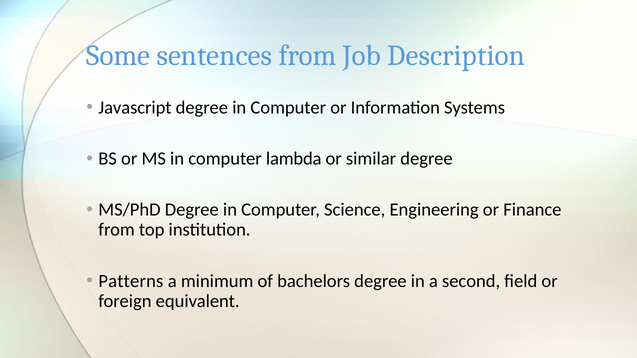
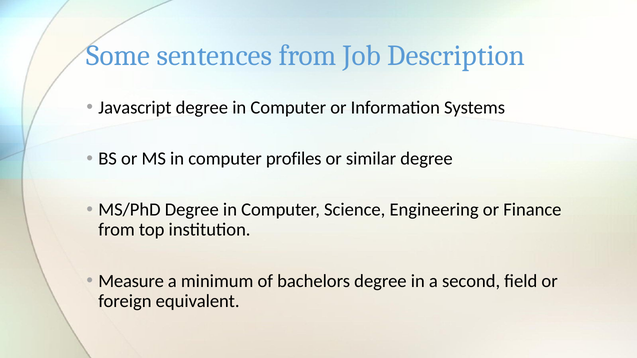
lambda: lambda -> profiles
Patterns: Patterns -> Measure
